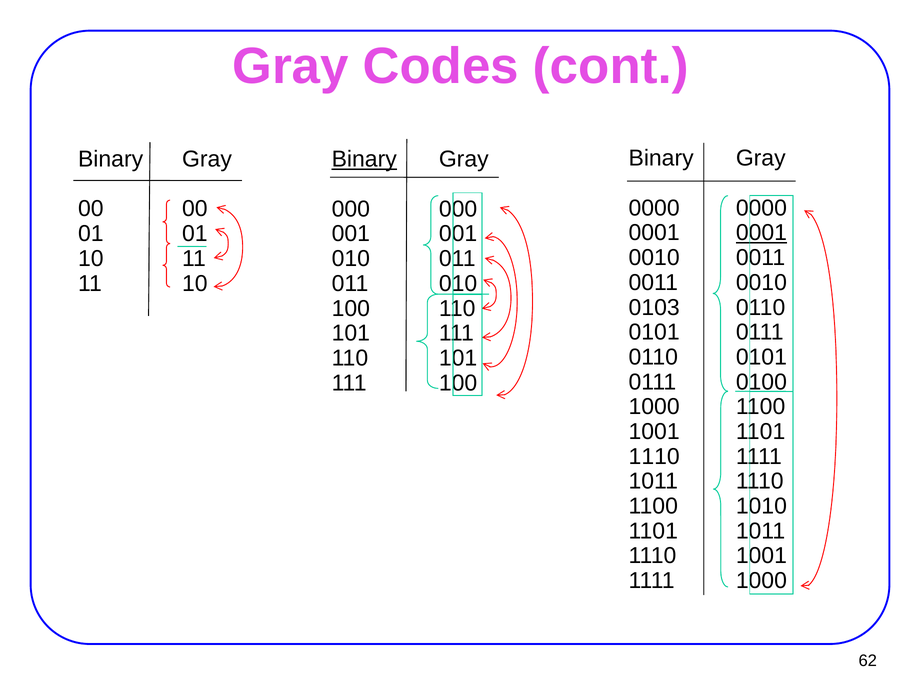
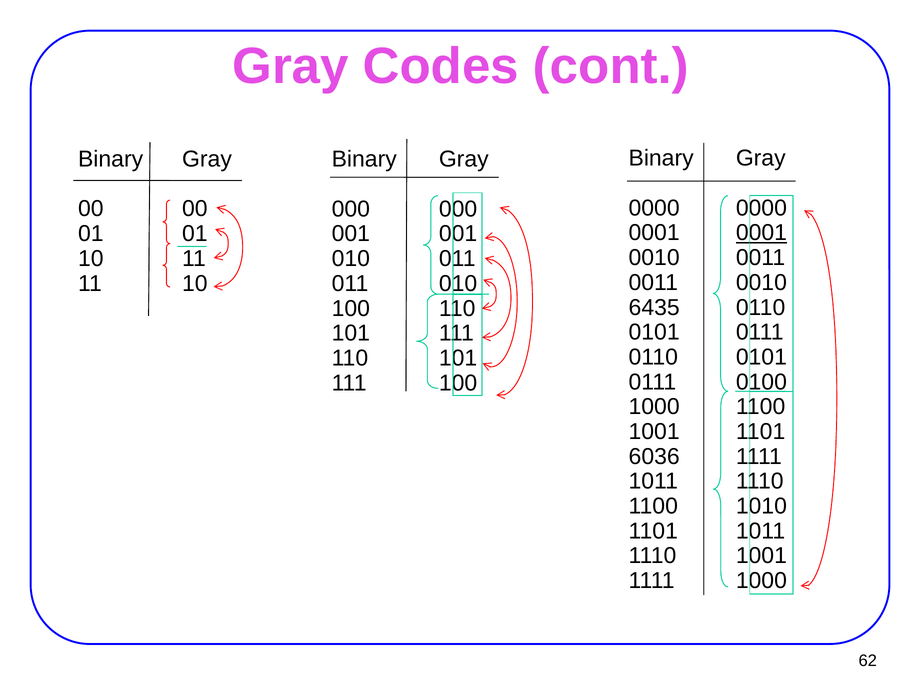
Binary at (364, 159) underline: present -> none
0103: 0103 -> 6435
1110 at (654, 457): 1110 -> 6036
